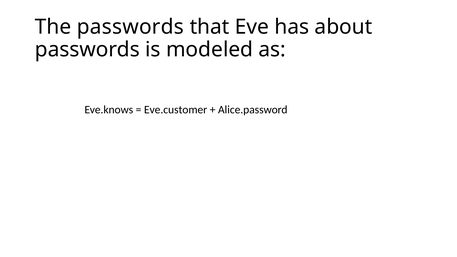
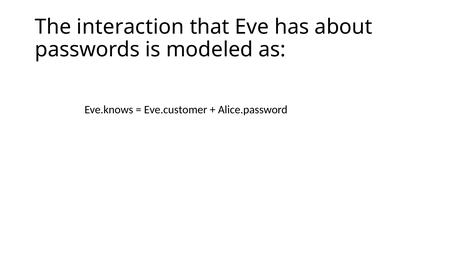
The passwords: passwords -> interaction
